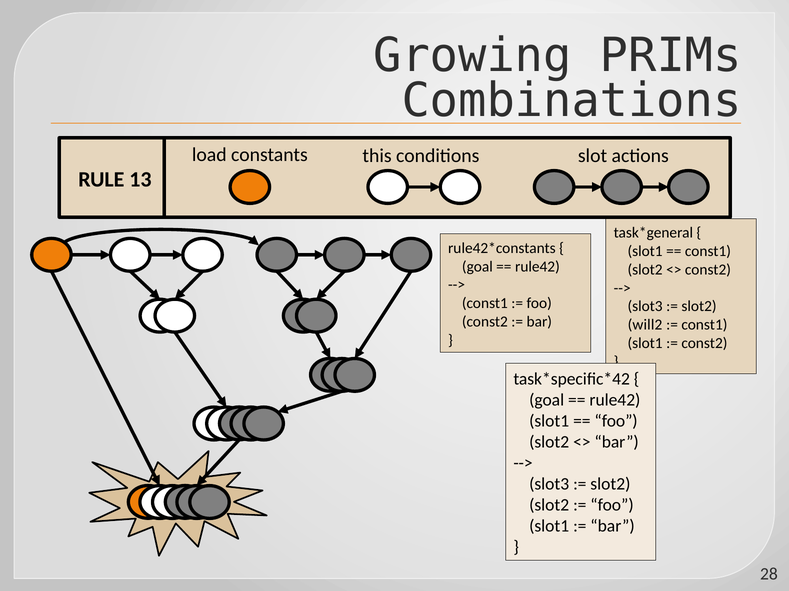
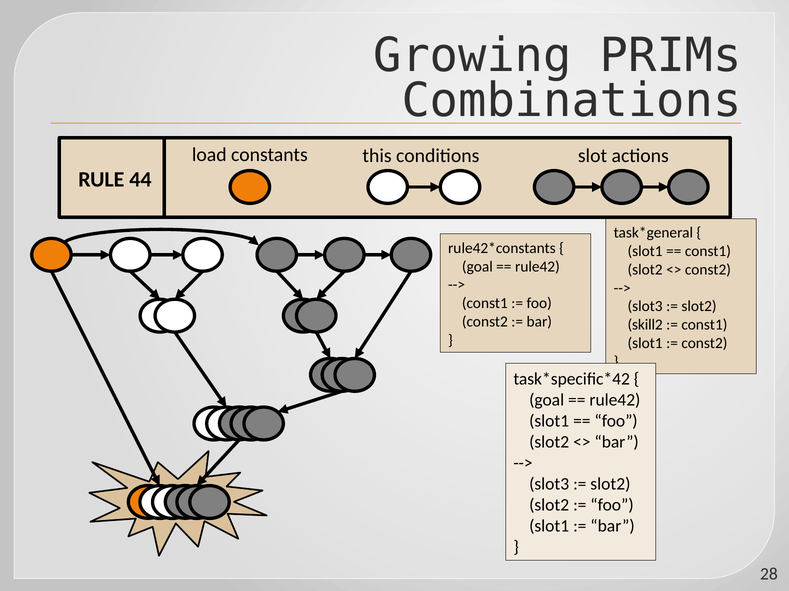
13: 13 -> 44
will2: will2 -> skill2
